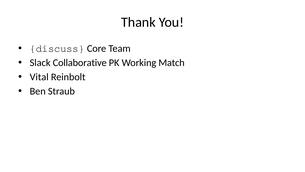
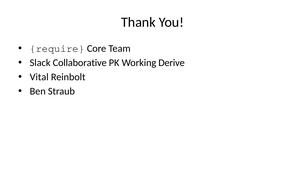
discuss: discuss -> require
Match: Match -> Derive
